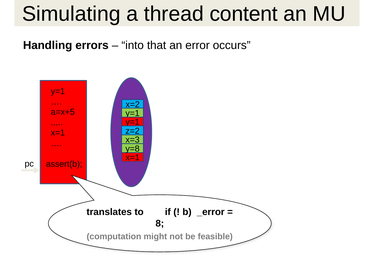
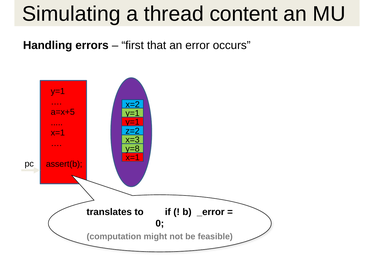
into: into -> first
8: 8 -> 0
